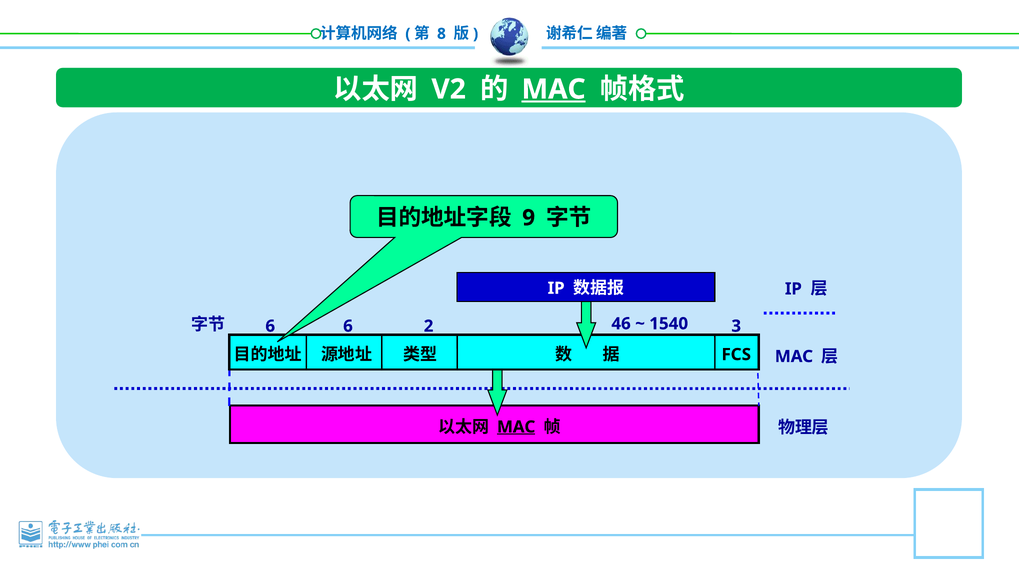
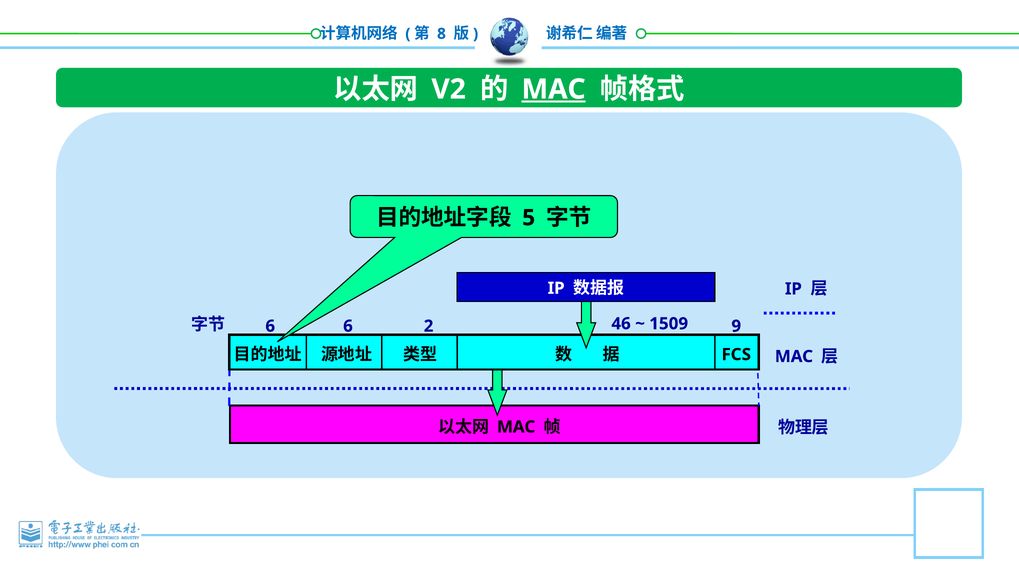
9: 9 -> 5
1540: 1540 -> 1509
3: 3 -> 9
MAC at (516, 427) underline: present -> none
